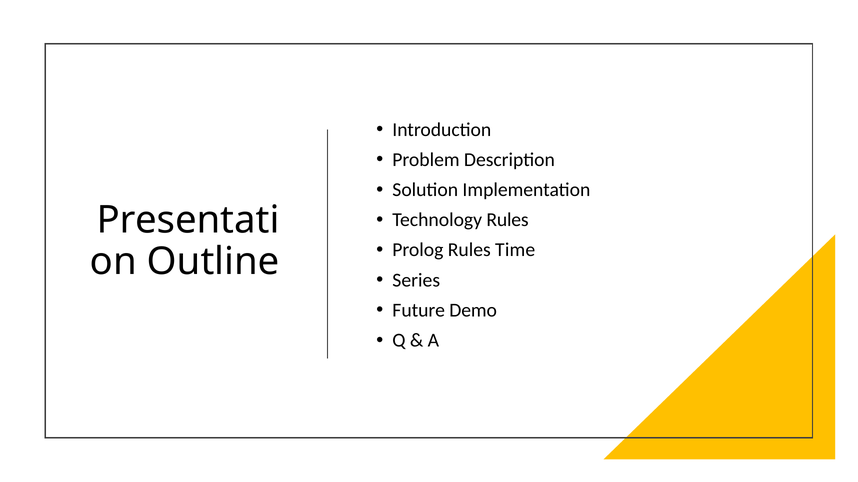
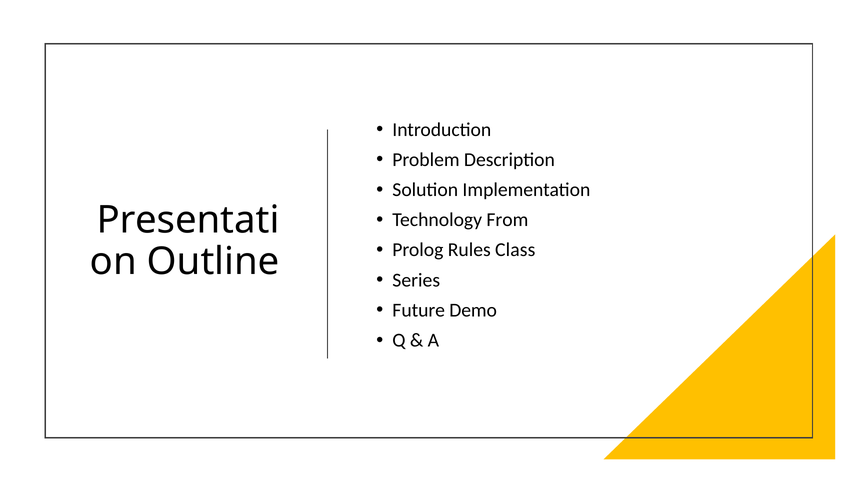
Technology Rules: Rules -> From
Time: Time -> Class
